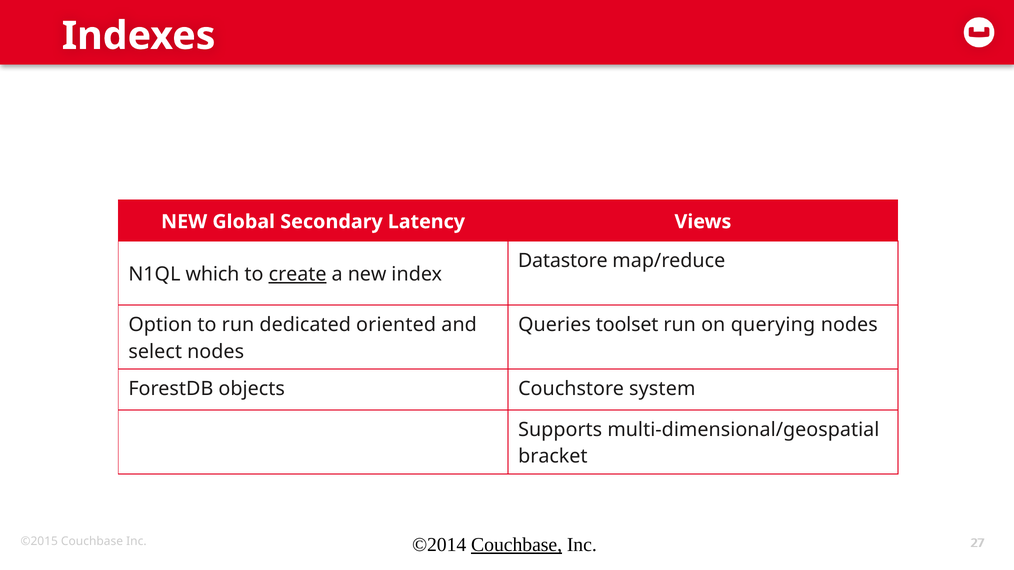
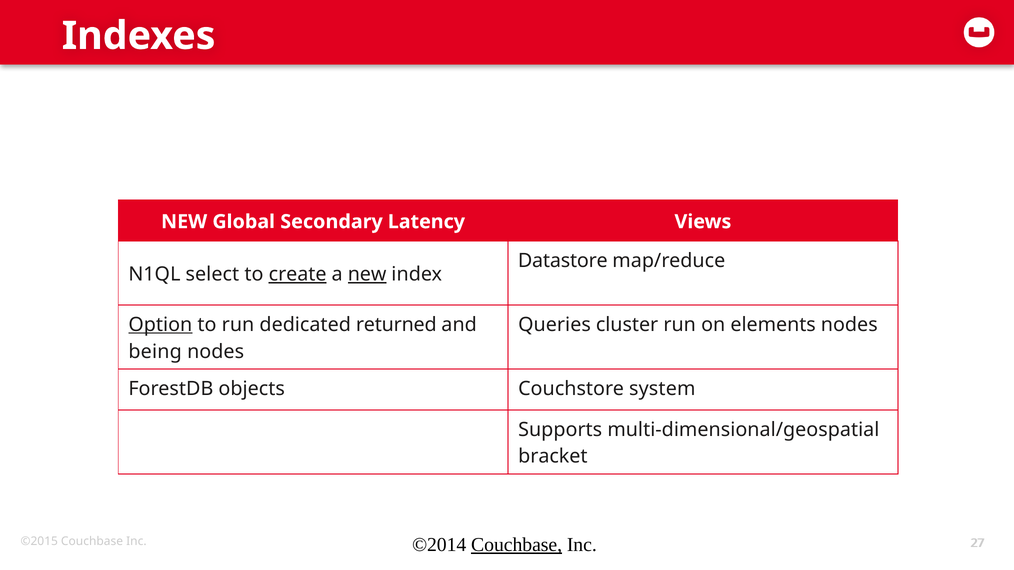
which: which -> select
new at (367, 274) underline: none -> present
Option underline: none -> present
oriented: oriented -> returned
toolset: toolset -> cluster
querying: querying -> elements
select: select -> being
